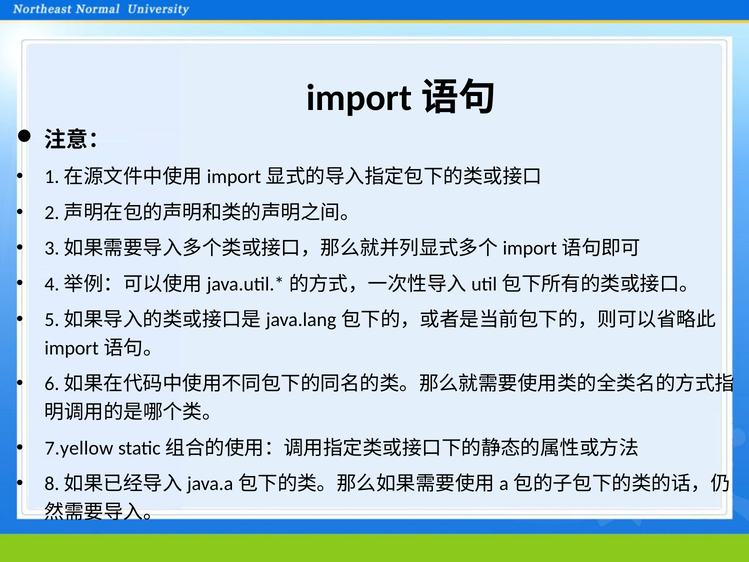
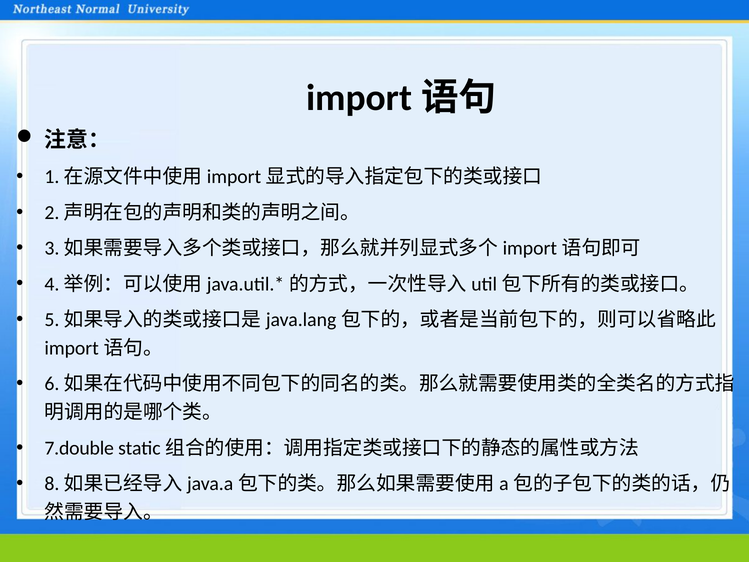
7.yellow: 7.yellow -> 7.double
